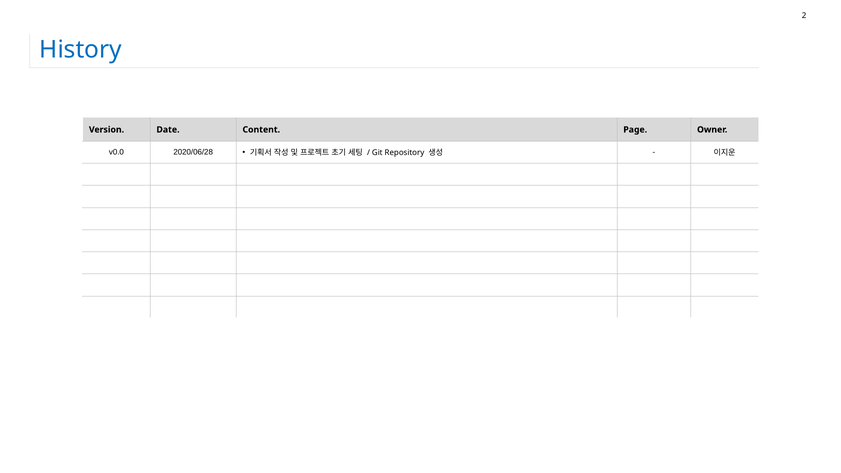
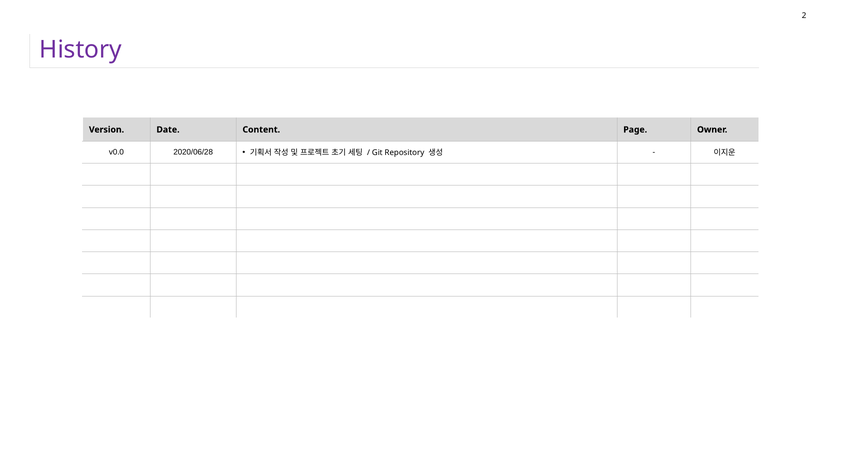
History colour: blue -> purple
